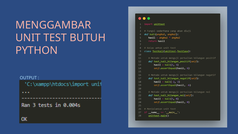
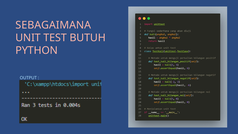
MENGGAMBAR: MENGGAMBAR -> SEBAGAIMANA
